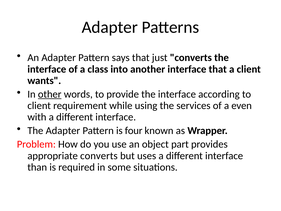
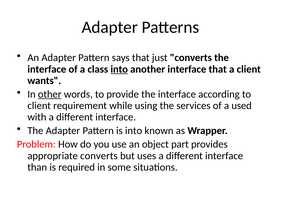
into at (119, 69) underline: none -> present
even: even -> used
is four: four -> into
